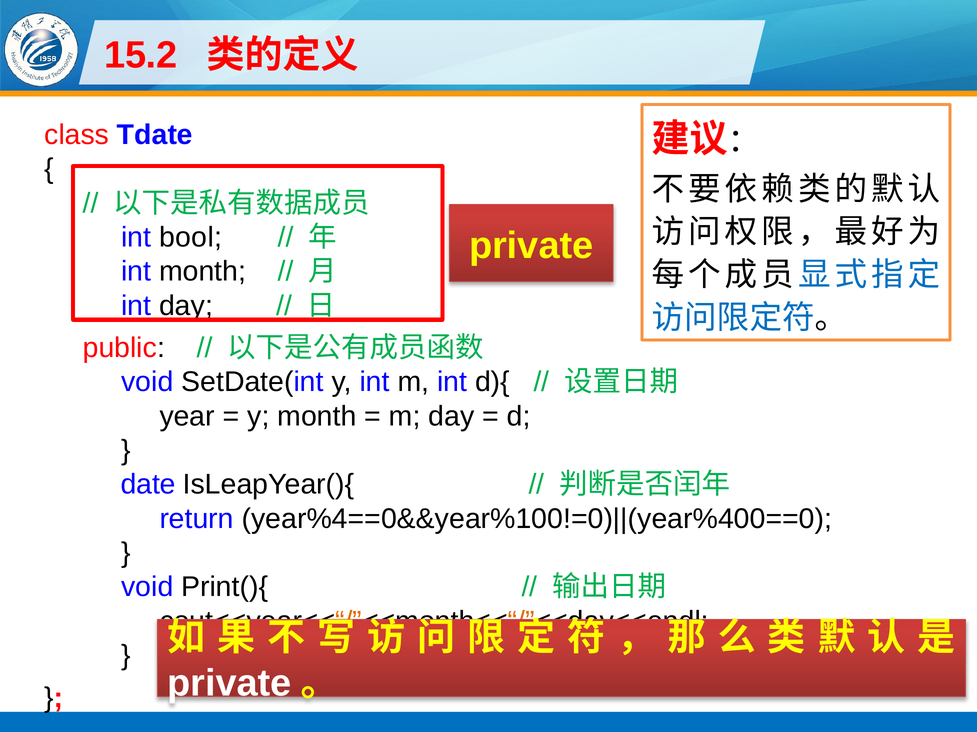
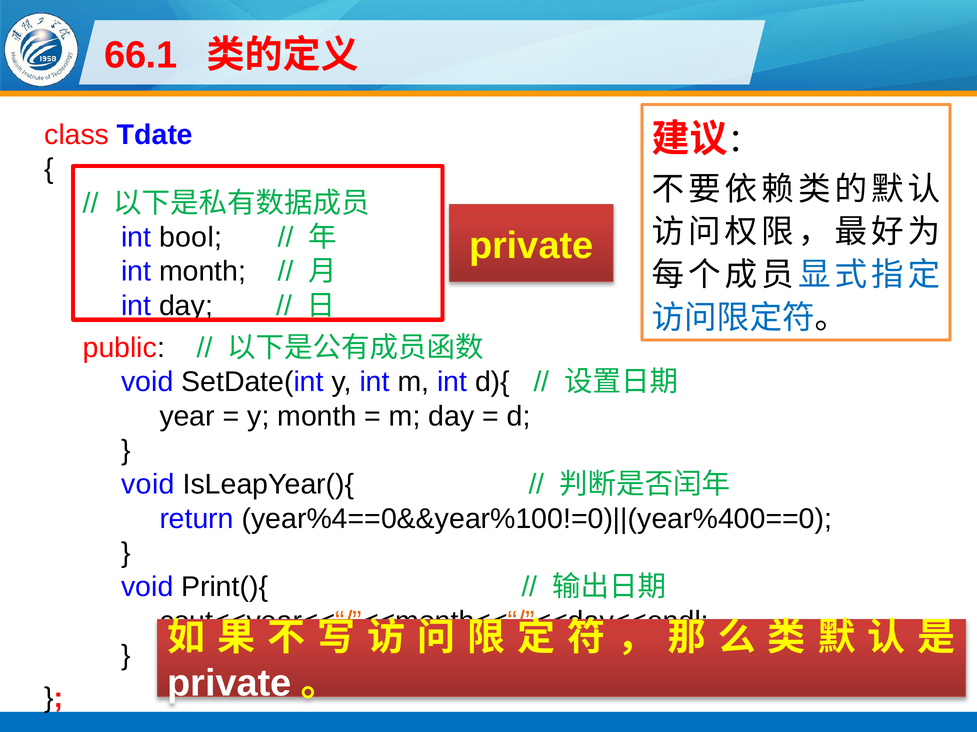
15.2: 15.2 -> 66.1
date at (148, 485): date -> void
